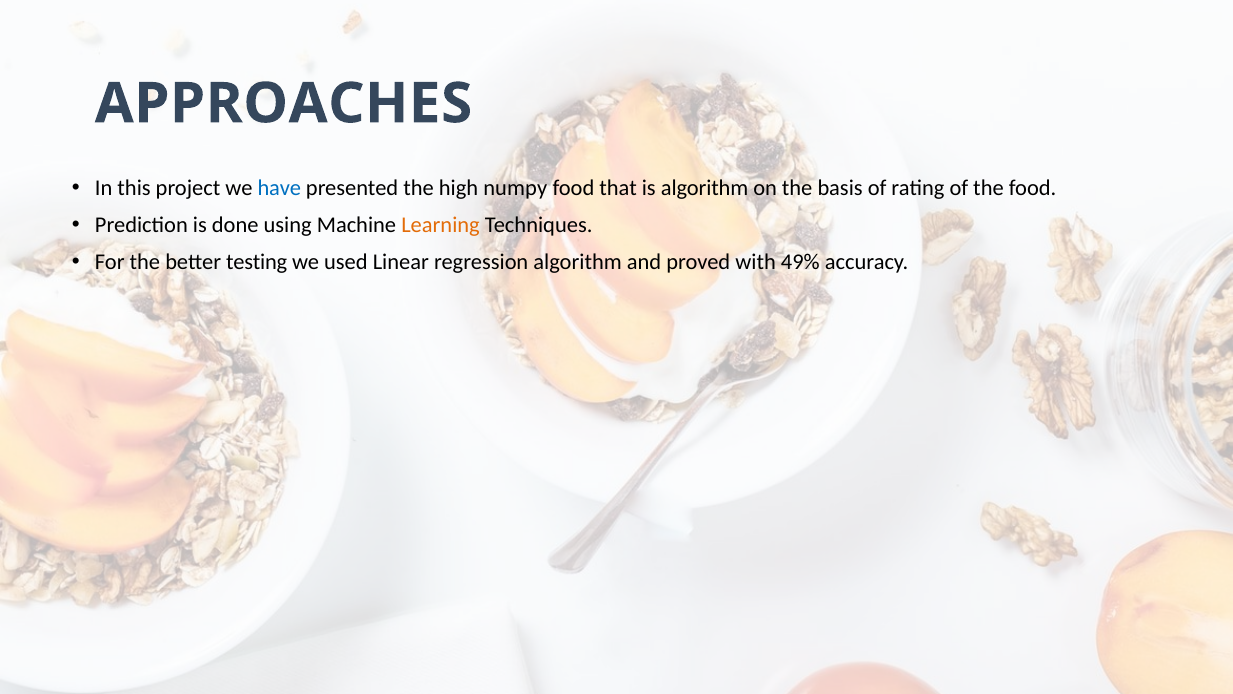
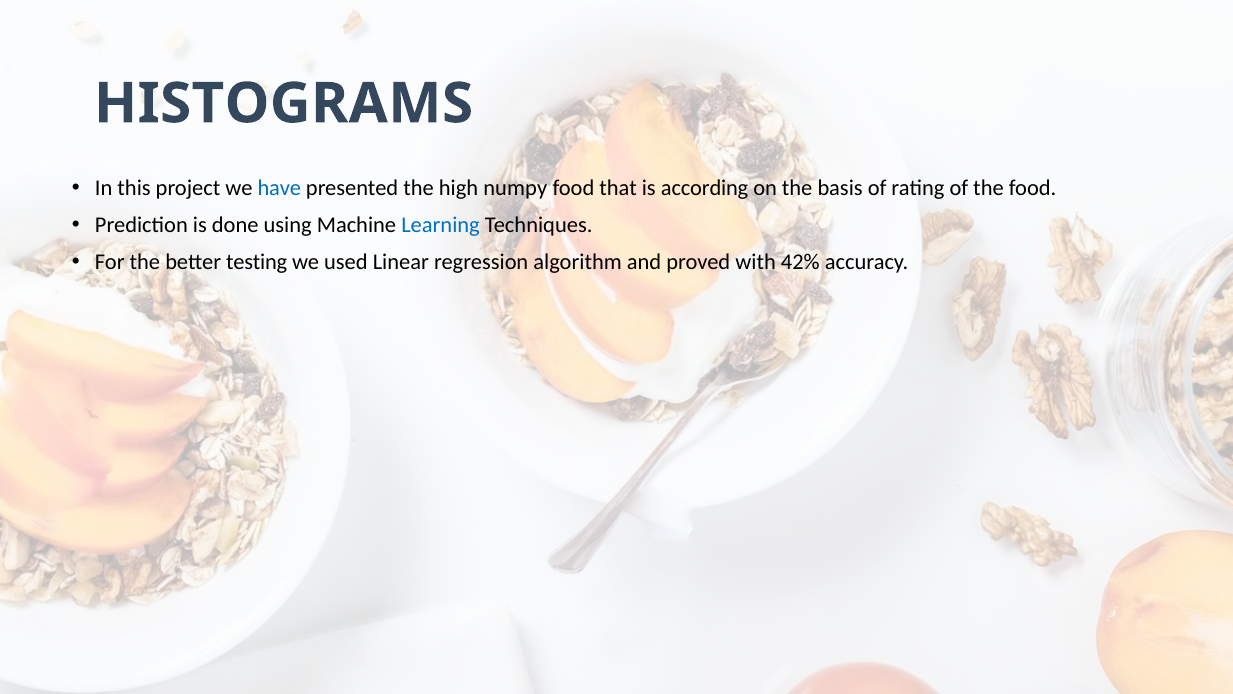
APPROACHES: APPROACHES -> HISTOGRAMS
is algorithm: algorithm -> according
Learning colour: orange -> blue
49%: 49% -> 42%
